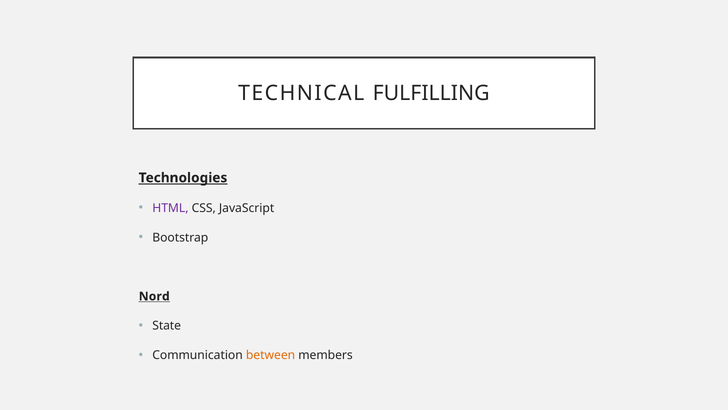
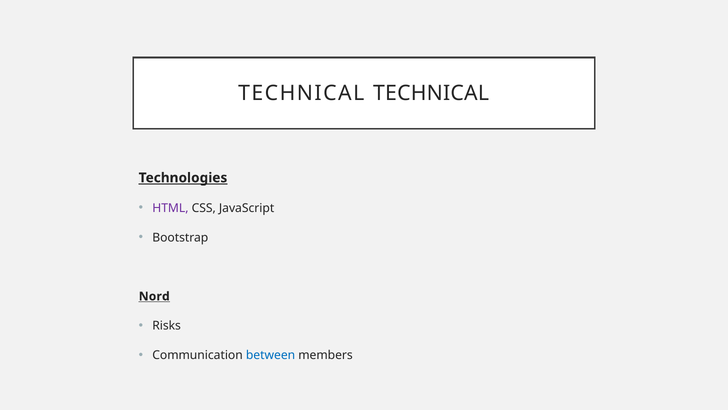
TECHNICAL FULFILLING: FULFILLING -> TECHNICAL
State: State -> Risks
between colour: orange -> blue
